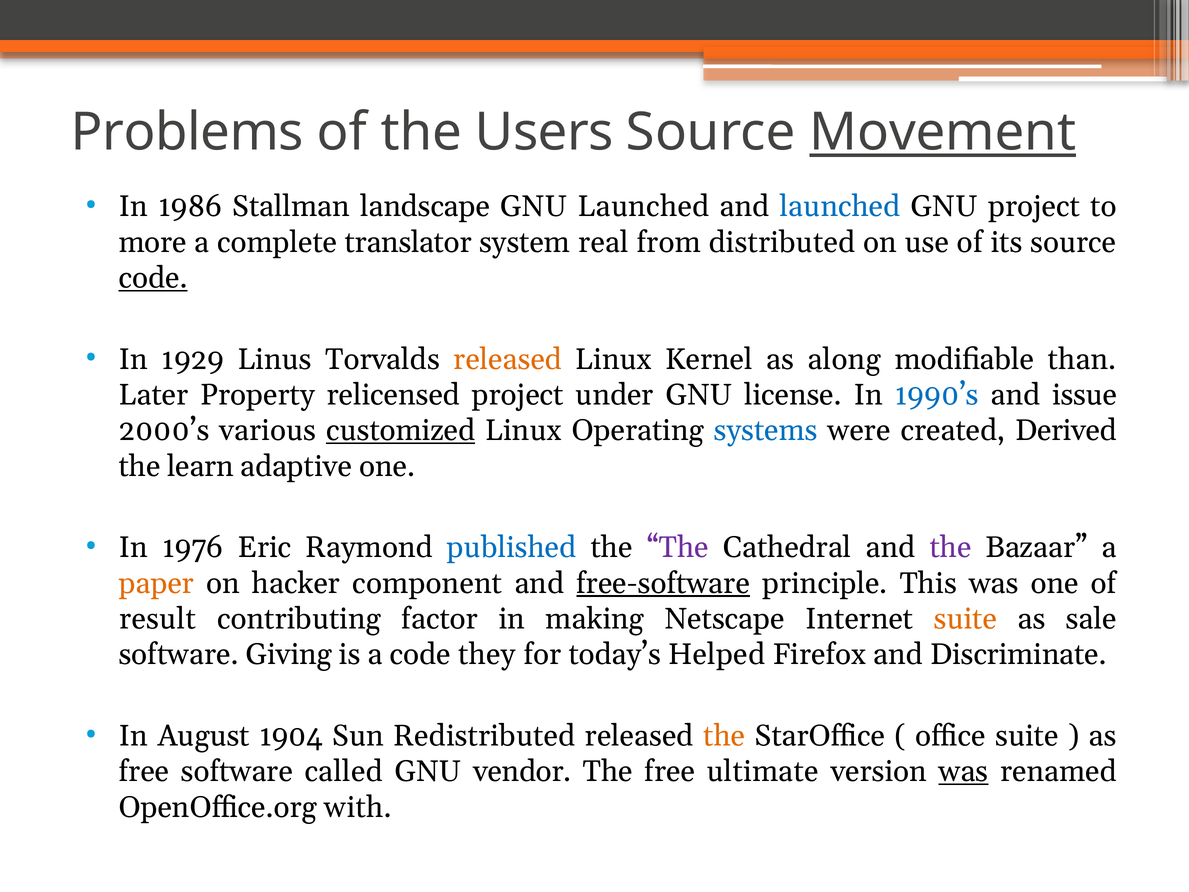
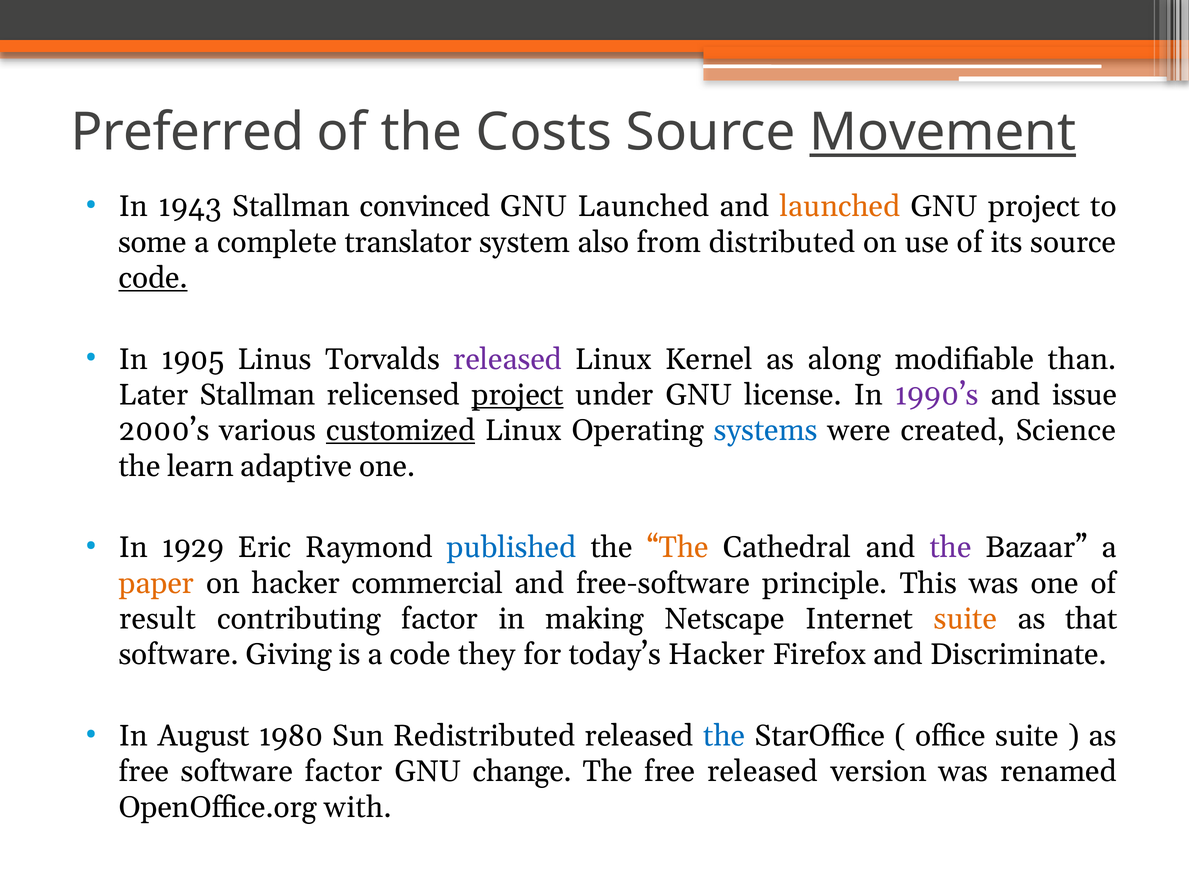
Problems: Problems -> Preferred
Users: Users -> Costs
1986: 1986 -> 1943
landscape: landscape -> convinced
launched at (840, 207) colour: blue -> orange
more: more -> some
real: real -> also
1929: 1929 -> 1905
released at (508, 359) colour: orange -> purple
Later Property: Property -> Stallman
project at (518, 395) underline: none -> present
1990’s colour: blue -> purple
Derived: Derived -> Science
1976: 1976 -> 1929
The at (678, 547) colour: purple -> orange
component: component -> commercial
free-software underline: present -> none
sale: sale -> that
today’s Helped: Helped -> Hacker
1904: 1904 -> 1980
the at (724, 736) colour: orange -> blue
software called: called -> factor
vendor: vendor -> change
free ultimate: ultimate -> released
was at (963, 771) underline: present -> none
